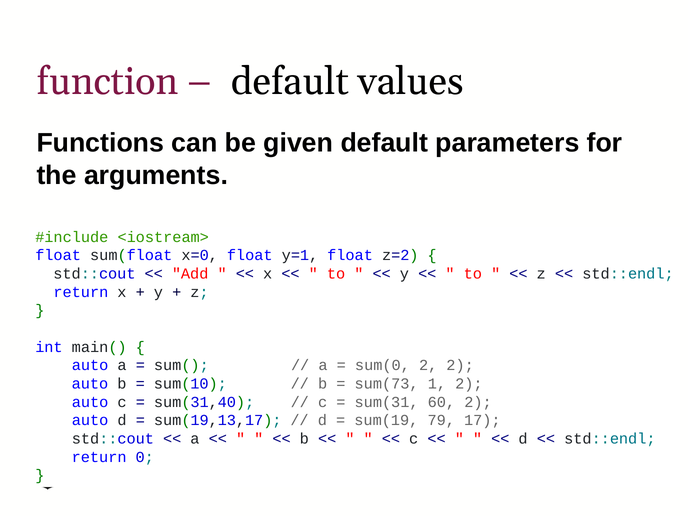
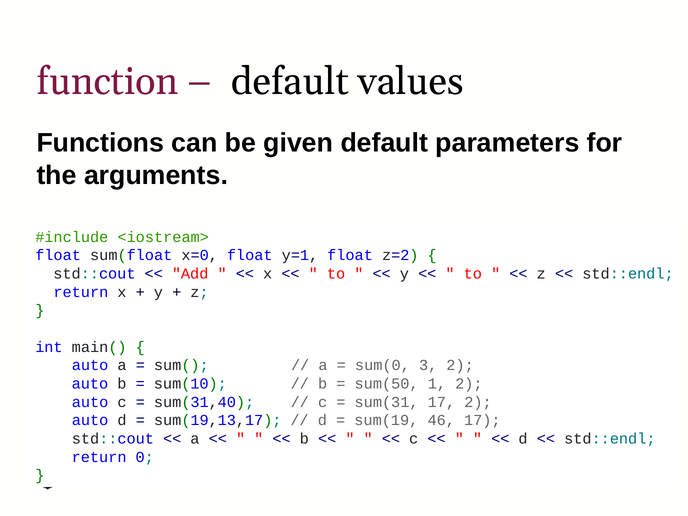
sum(0 2: 2 -> 3
sum(73: sum(73 -> sum(50
sum(31 60: 60 -> 17
79: 79 -> 46
